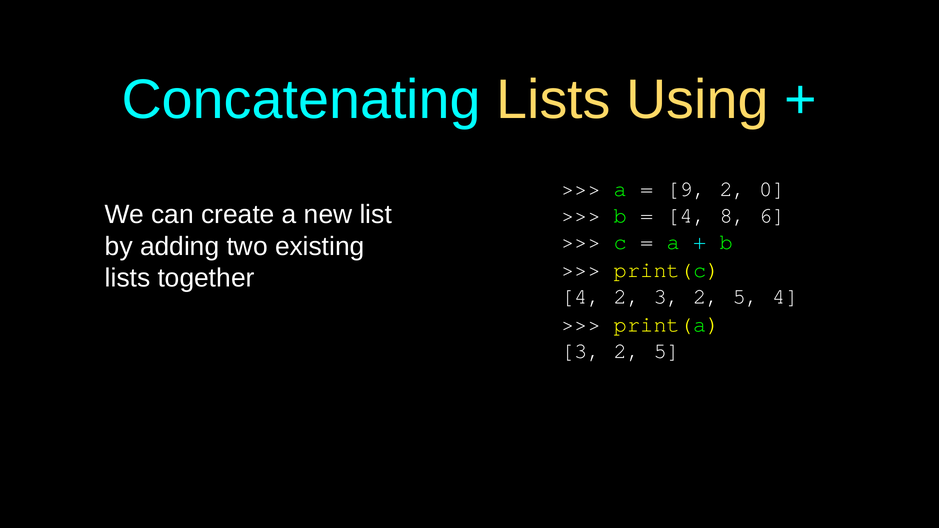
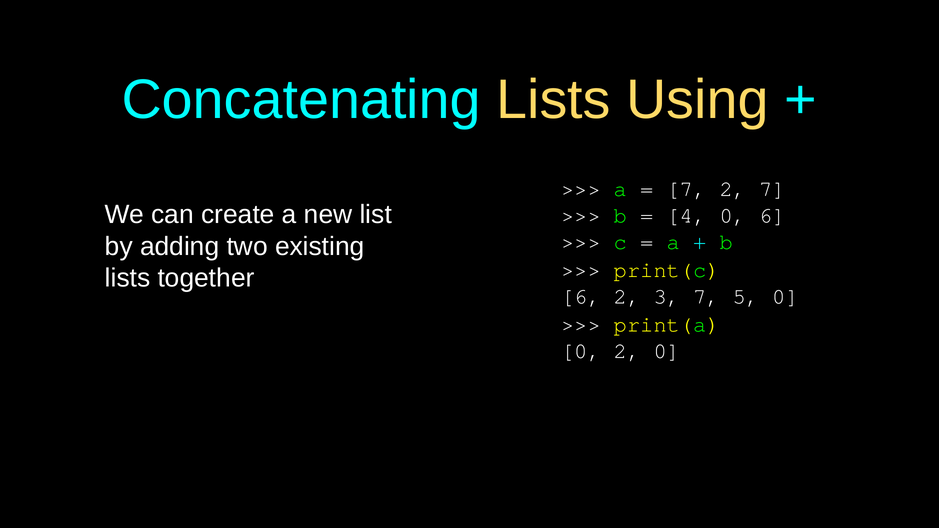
9 at (687, 189): 9 -> 7
2 0: 0 -> 7
4 8: 8 -> 0
4 at (581, 297): 4 -> 6
2 3 2: 2 -> 7
5 4: 4 -> 0
3 at (581, 351): 3 -> 0
5 at (667, 351): 5 -> 0
